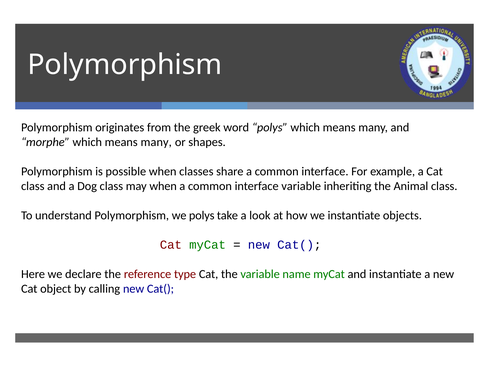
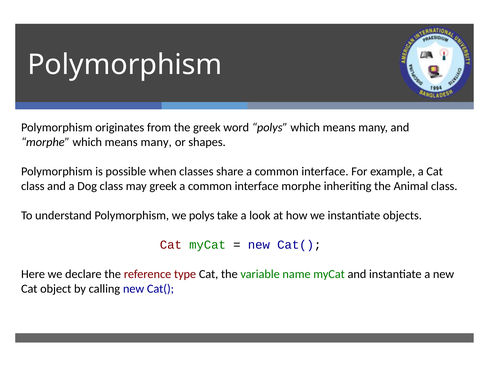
may when: when -> greek
interface variable: variable -> morphe
